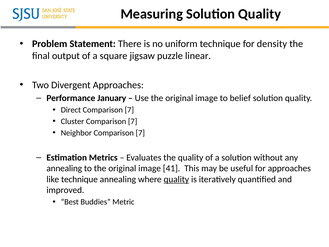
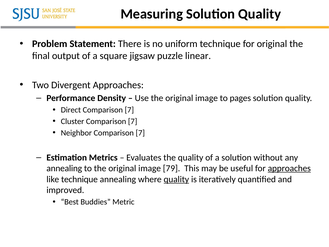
for density: density -> original
January: January -> Density
belief: belief -> pages
41: 41 -> 79
approaches at (289, 168) underline: none -> present
